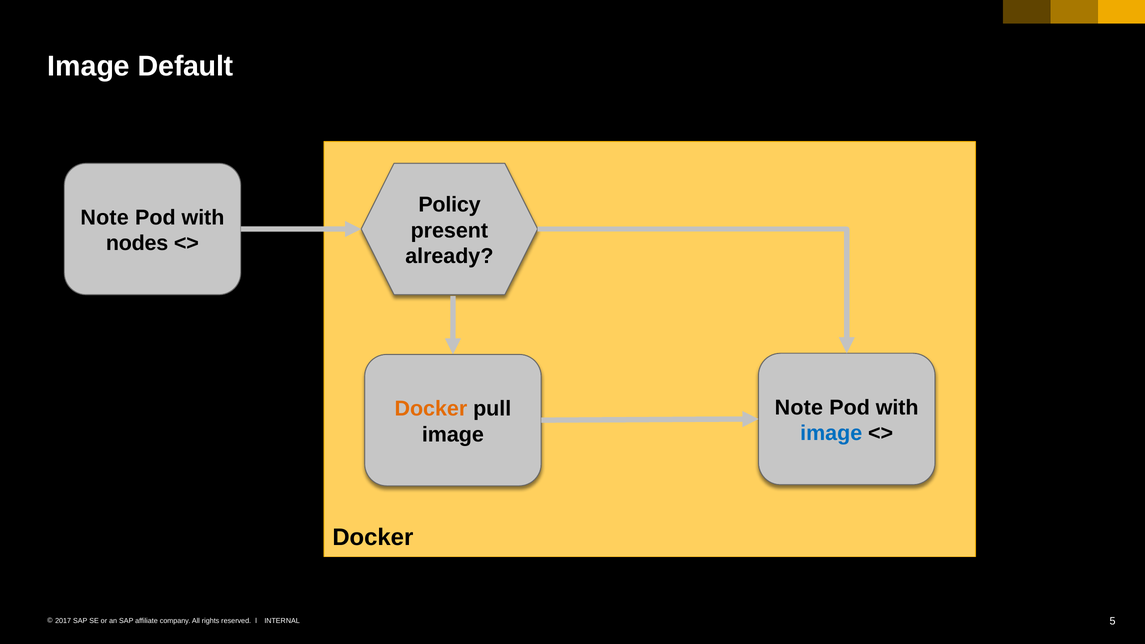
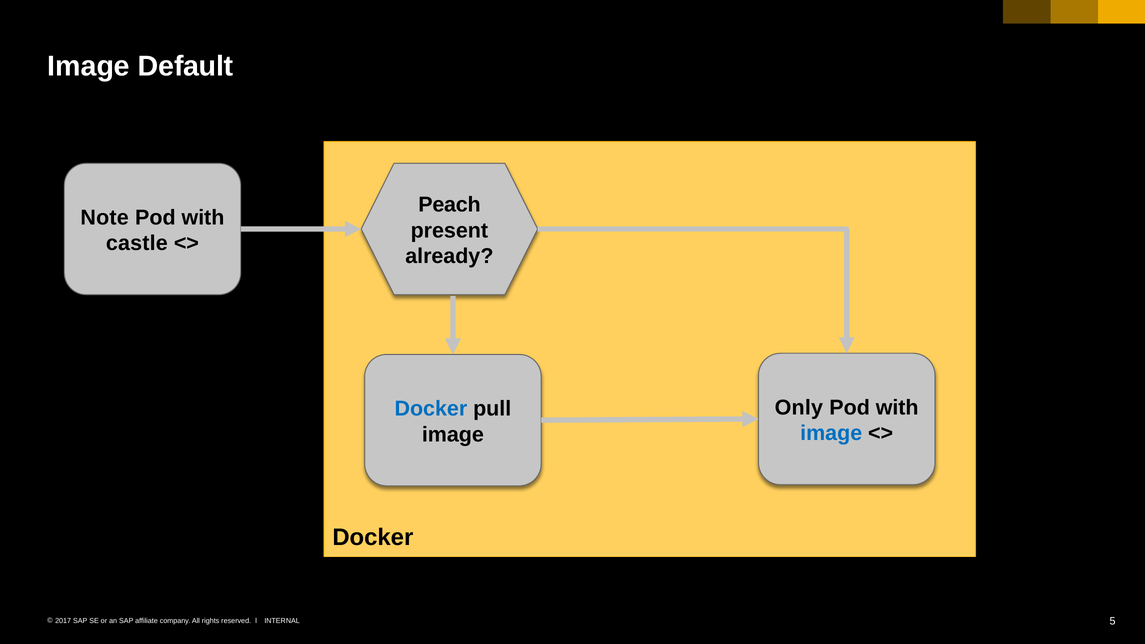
Policy: Policy -> Peach
nodes: nodes -> castle
Note at (799, 408): Note -> Only
Docker at (431, 409) colour: orange -> blue
